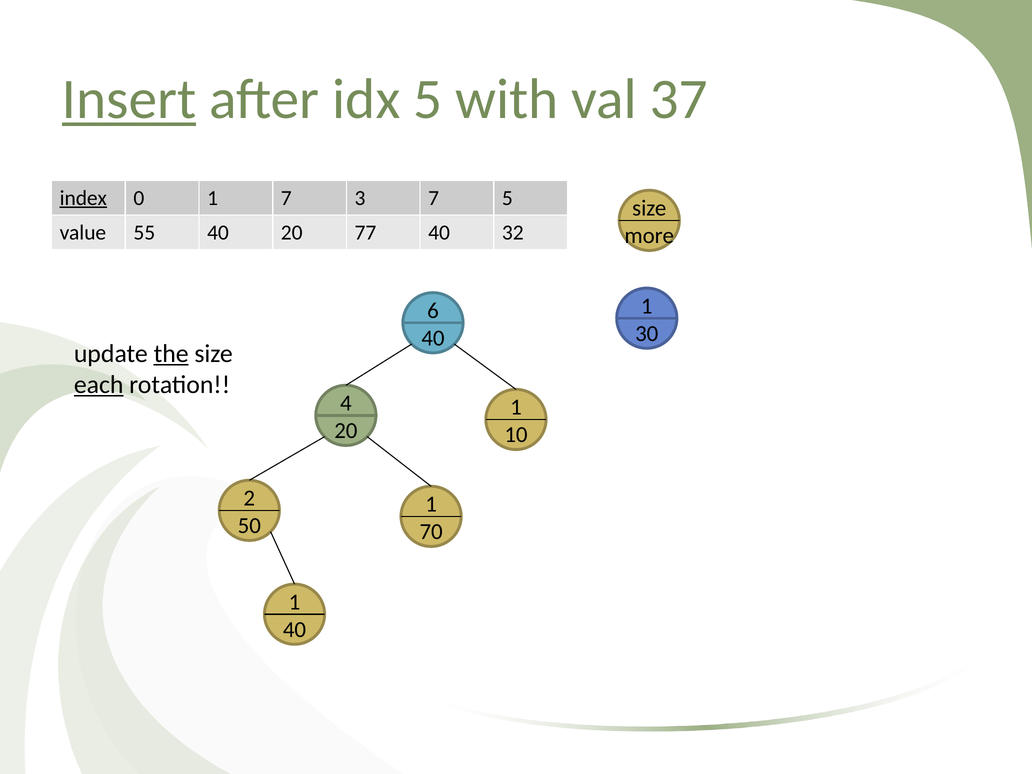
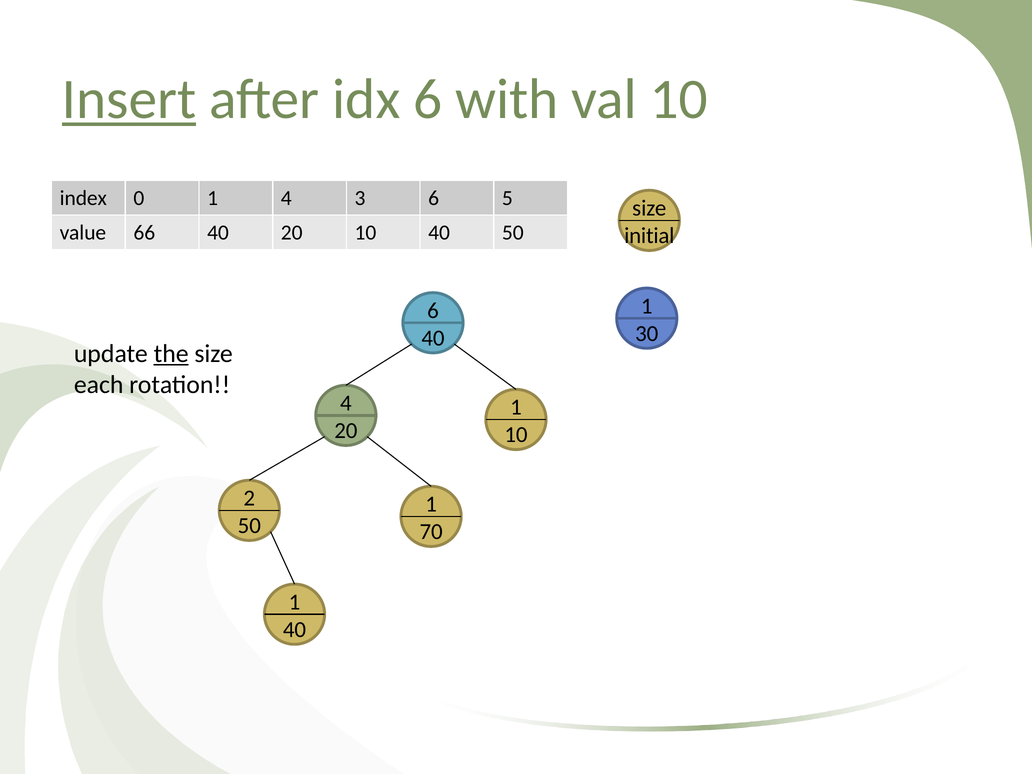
idx 5: 5 -> 6
val 37: 37 -> 10
index underline: present -> none
1 7: 7 -> 4
3 7: 7 -> 6
55: 55 -> 66
20 77: 77 -> 10
40 32: 32 -> 50
more: more -> initial
each underline: present -> none
